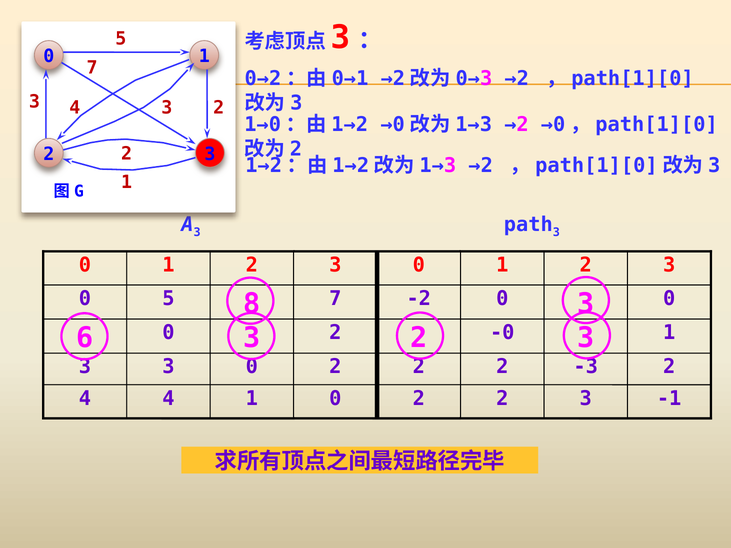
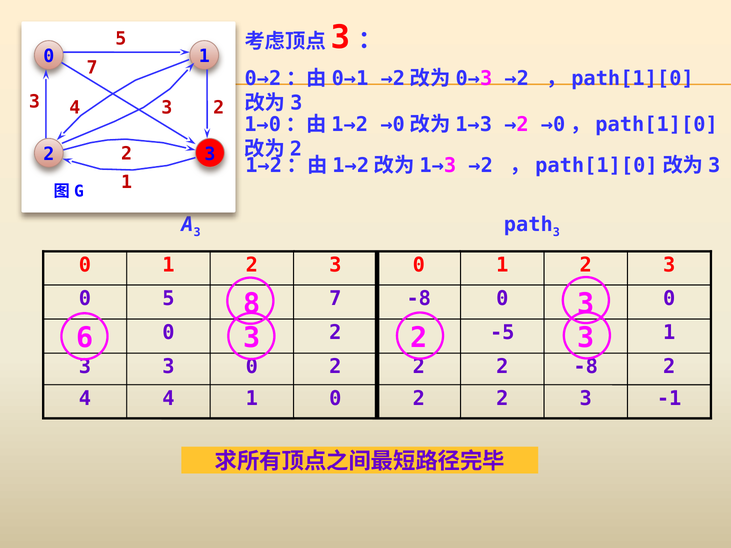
-2 at (419, 299): -2 -> -8
-0: -0 -> -5
-3 at (586, 367): -3 -> -8
